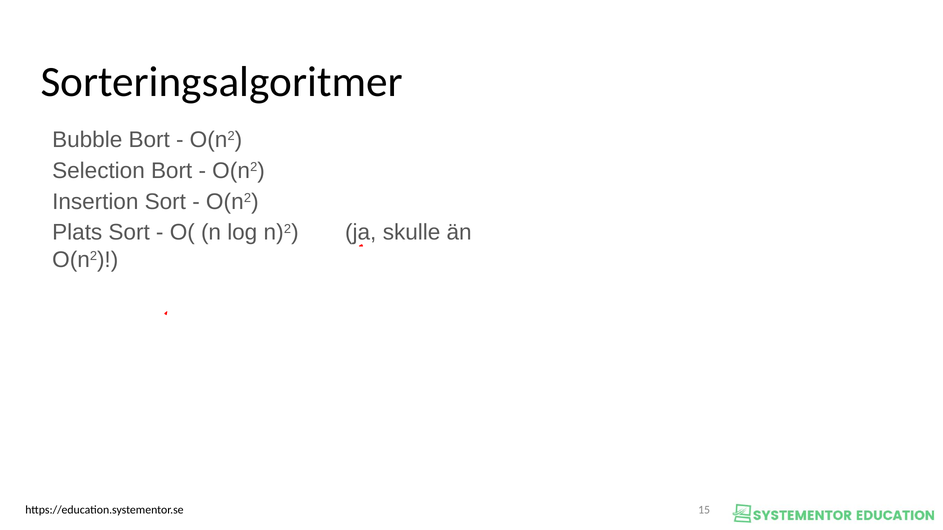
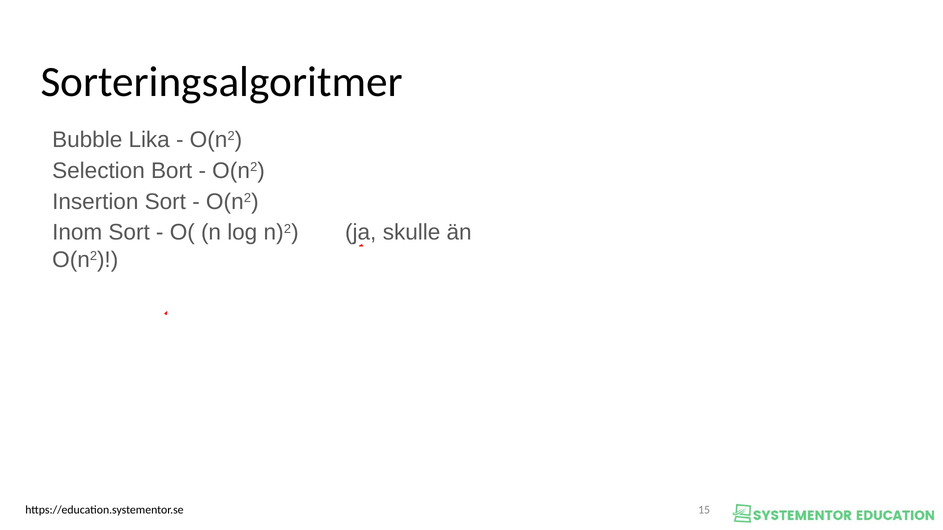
Bubble Bort: Bort -> Lika
Plats: Plats -> Inom
